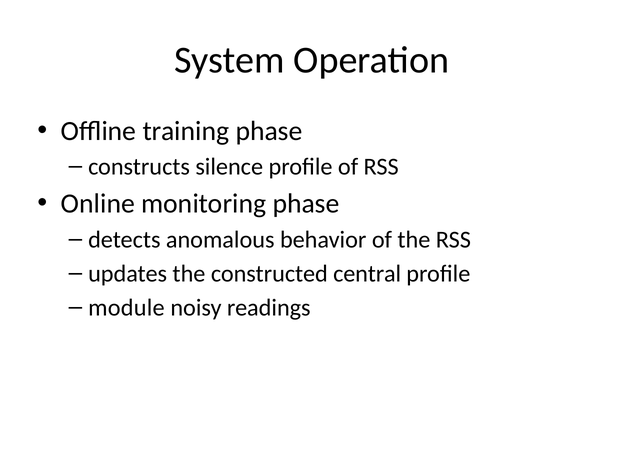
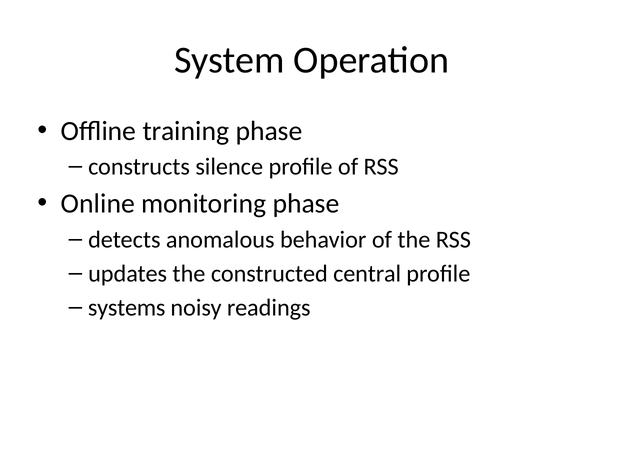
module: module -> systems
